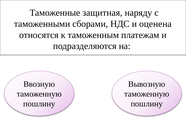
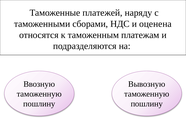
защитная: защитная -> платежей
